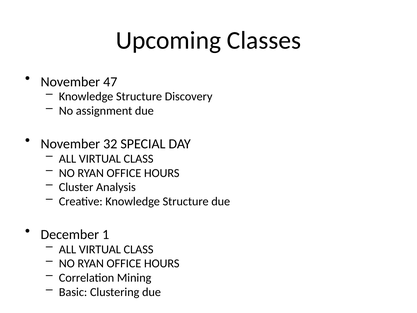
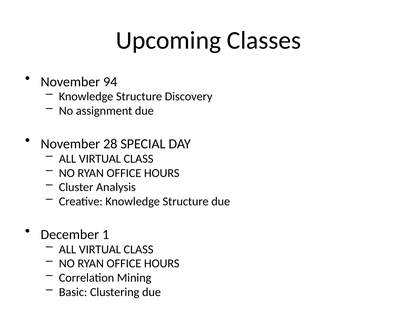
47: 47 -> 94
32: 32 -> 28
